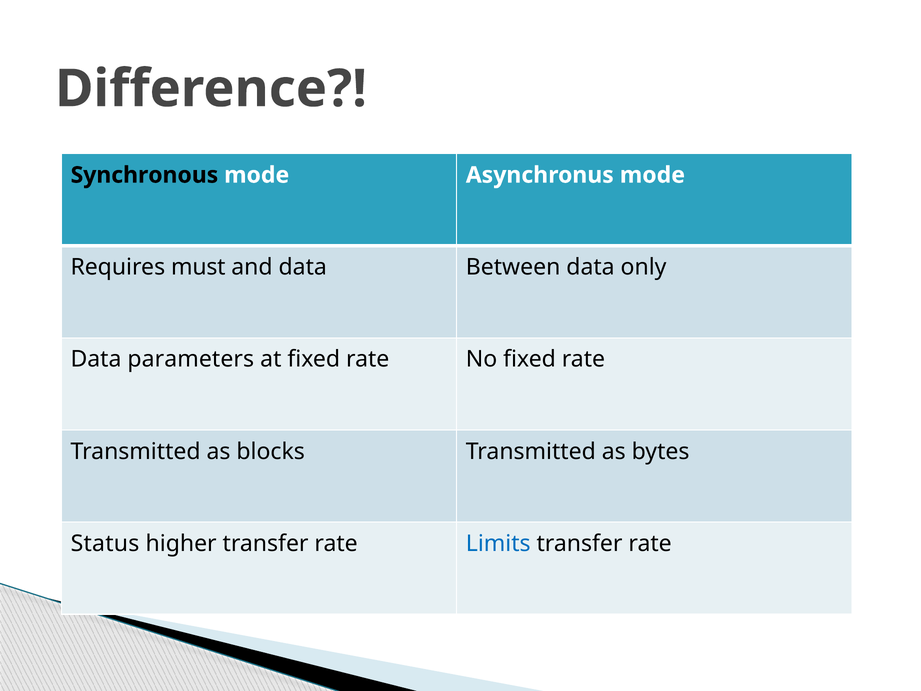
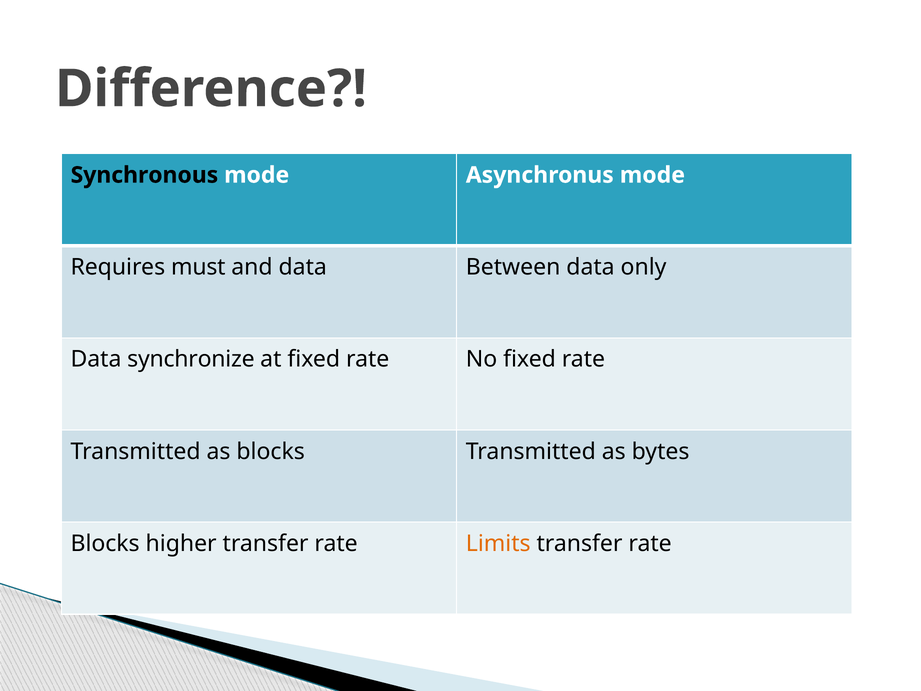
parameters: parameters -> synchronize
Status at (105, 543): Status -> Blocks
Limits colour: blue -> orange
